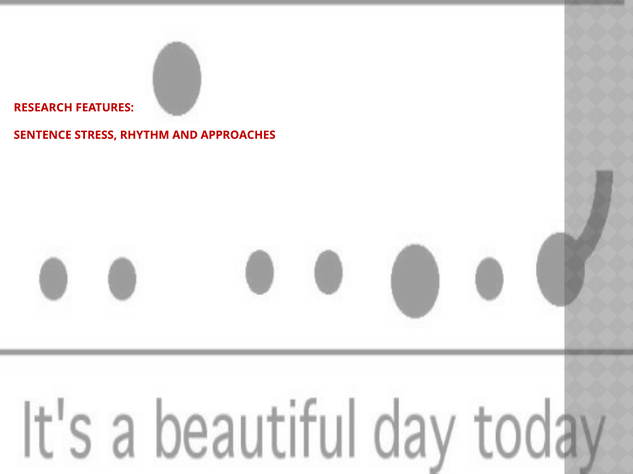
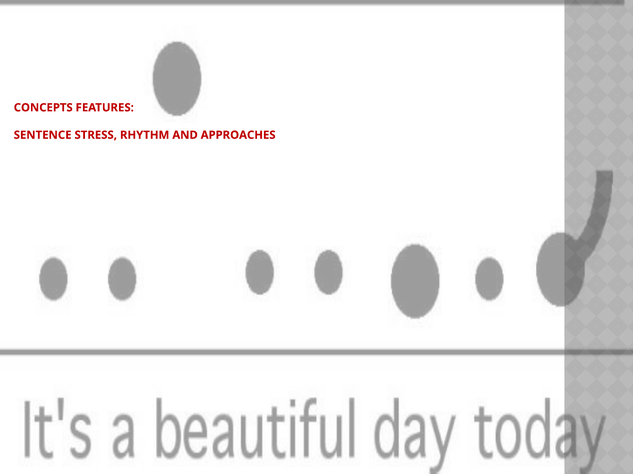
RESEARCH: RESEARCH -> CONCEPTS
